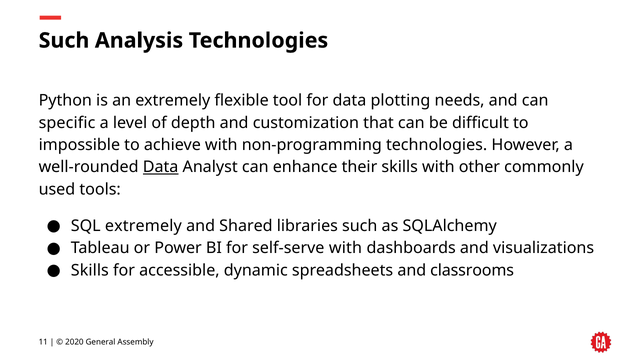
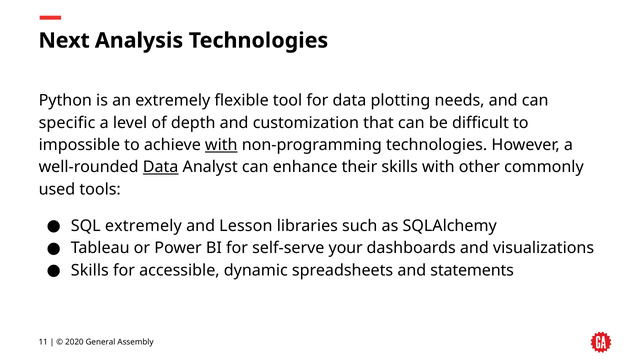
Such at (64, 41): Such -> Next
with at (221, 145) underline: none -> present
Shared: Shared -> Lesson
self-serve with: with -> your
classrooms: classrooms -> statements
